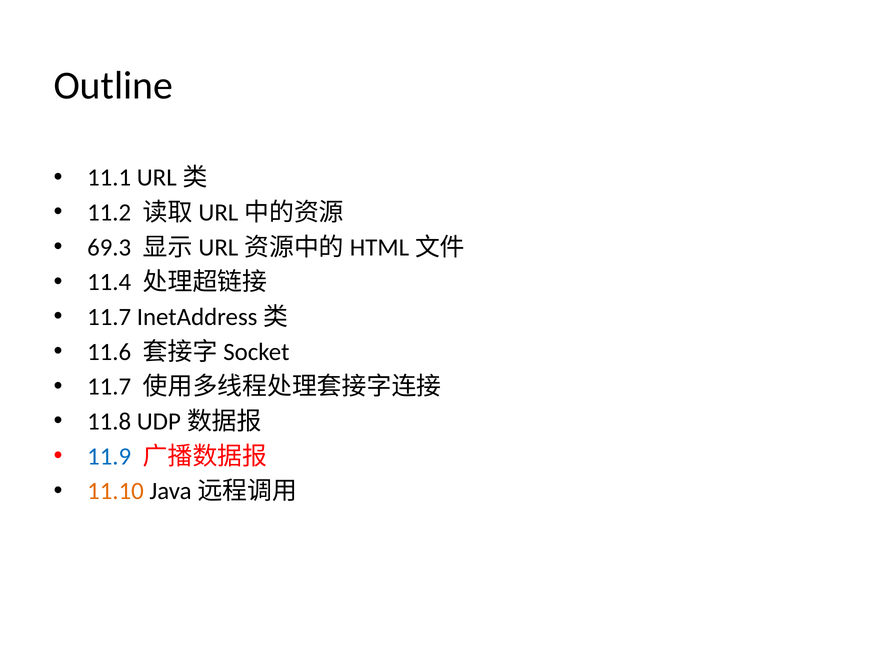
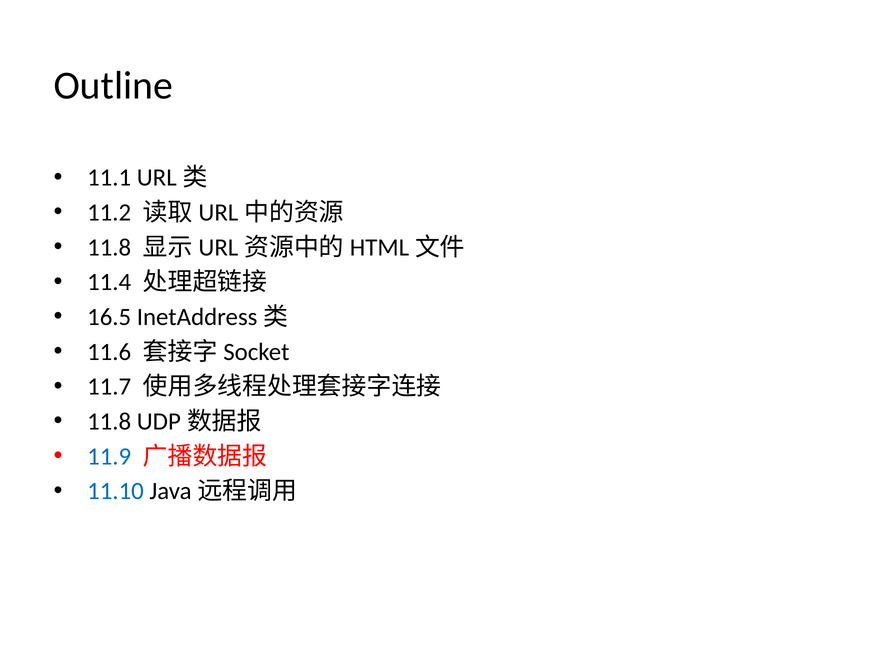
69.3 at (109, 247): 69.3 -> 11.8
11.7 at (109, 317): 11.7 -> 16.5
11.10 colour: orange -> blue
